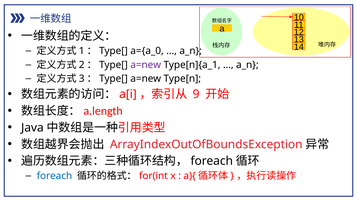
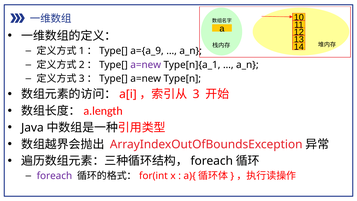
a={a_0: a={a_0 -> a={a_9
9 at (196, 94): 9 -> 3
foreach at (54, 176) colour: blue -> purple
